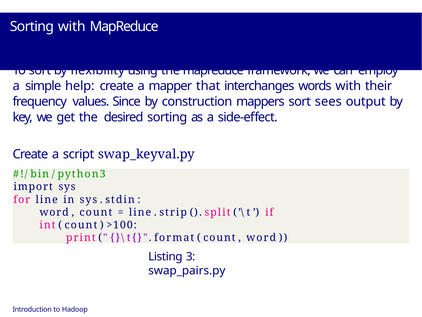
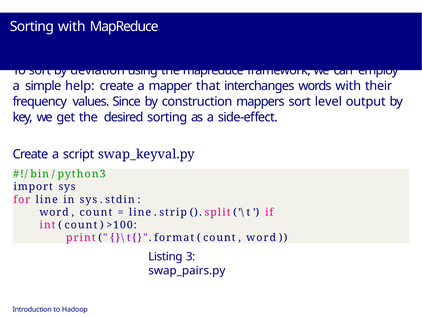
flexibility: flexibility -> deviation
sees: sees -> level
